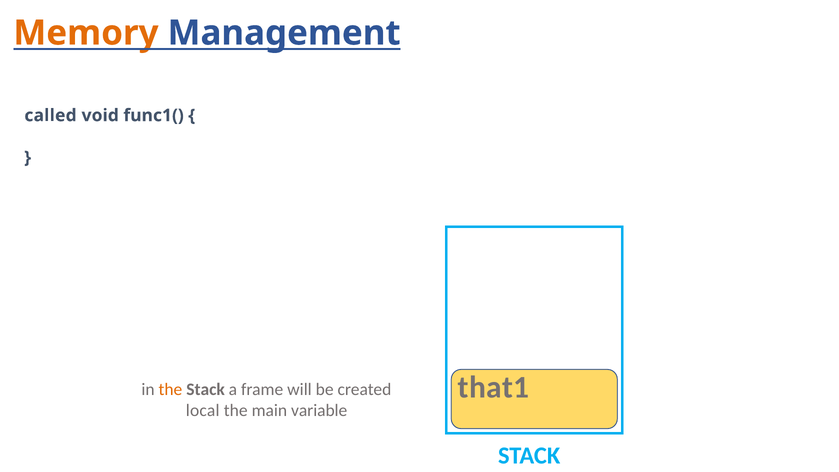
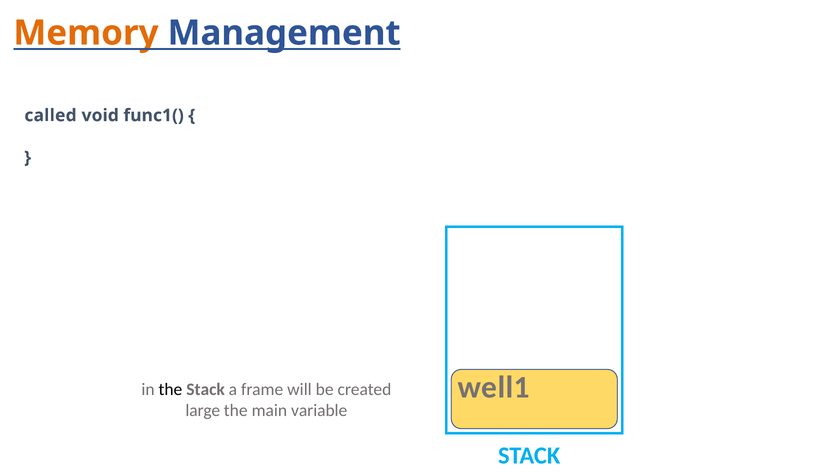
that1: that1 -> well1
the at (170, 389) colour: orange -> black
local: local -> large
